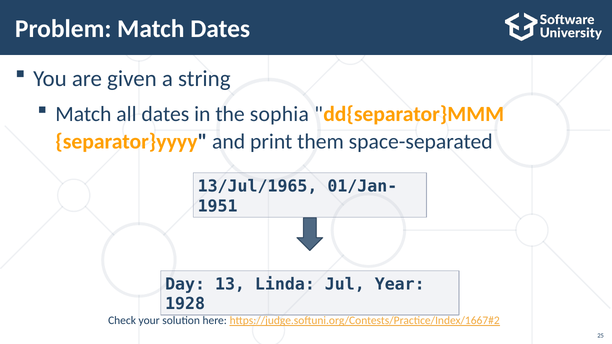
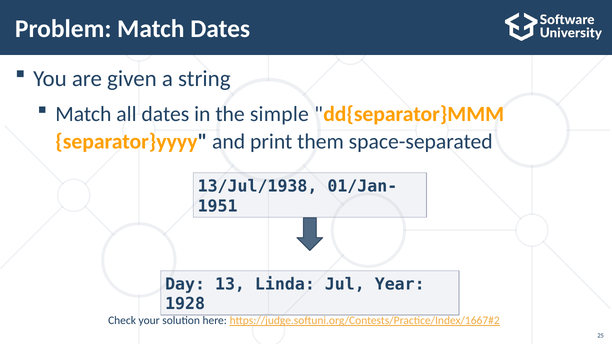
sophia: sophia -> simple
13/Jul/1965: 13/Jul/1965 -> 13/Jul/1938
